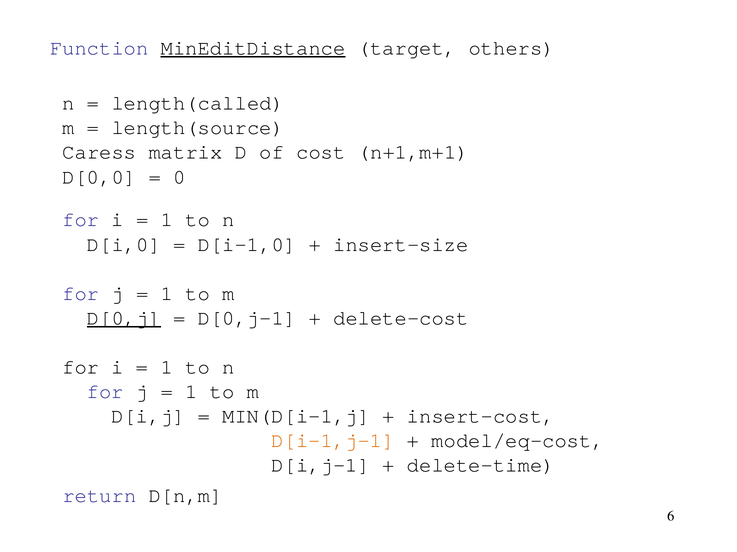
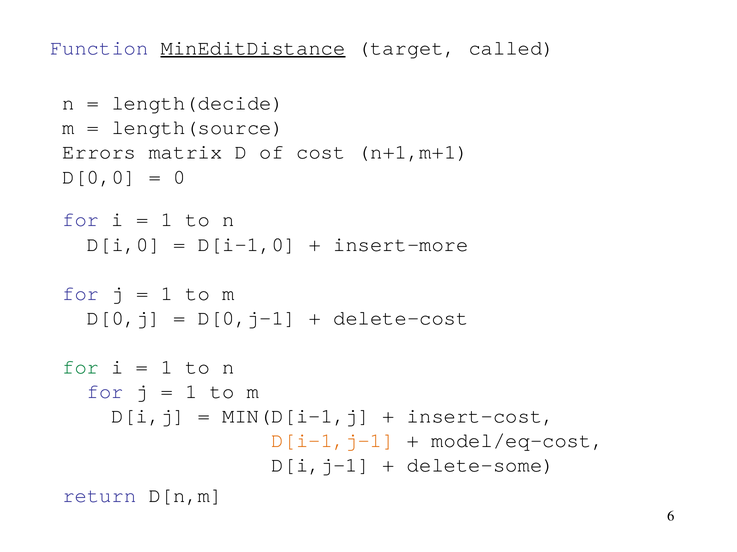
others: others -> called
length(called: length(called -> length(decide
Caress: Caress -> Errors
insert-size: insert-size -> insert-more
D[0,j underline: present -> none
for at (81, 367) colour: black -> green
delete-time: delete-time -> delete-some
